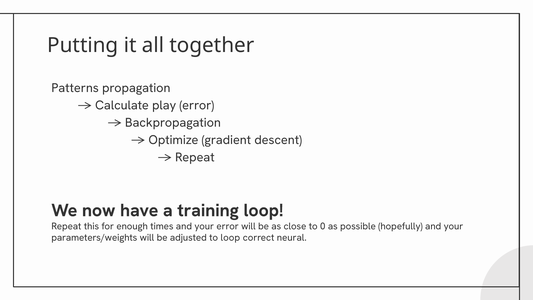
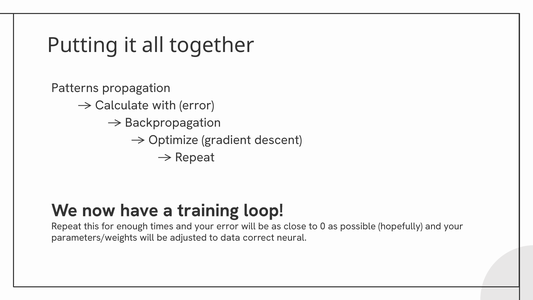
play: play -> with
to loop: loop -> data
